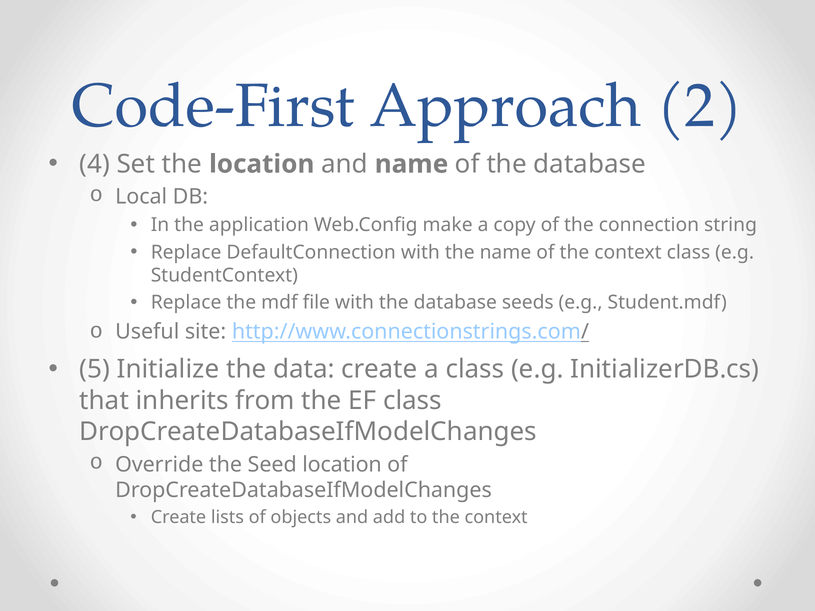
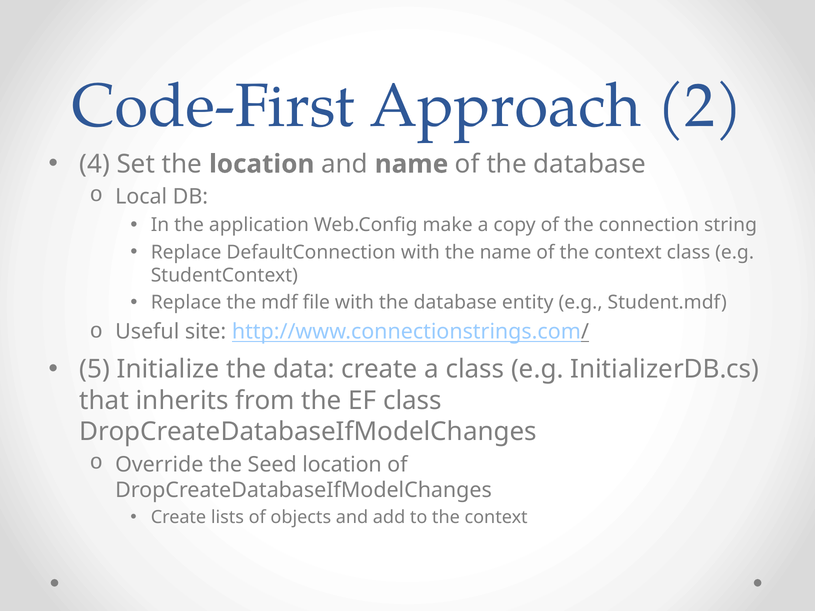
seeds: seeds -> entity
